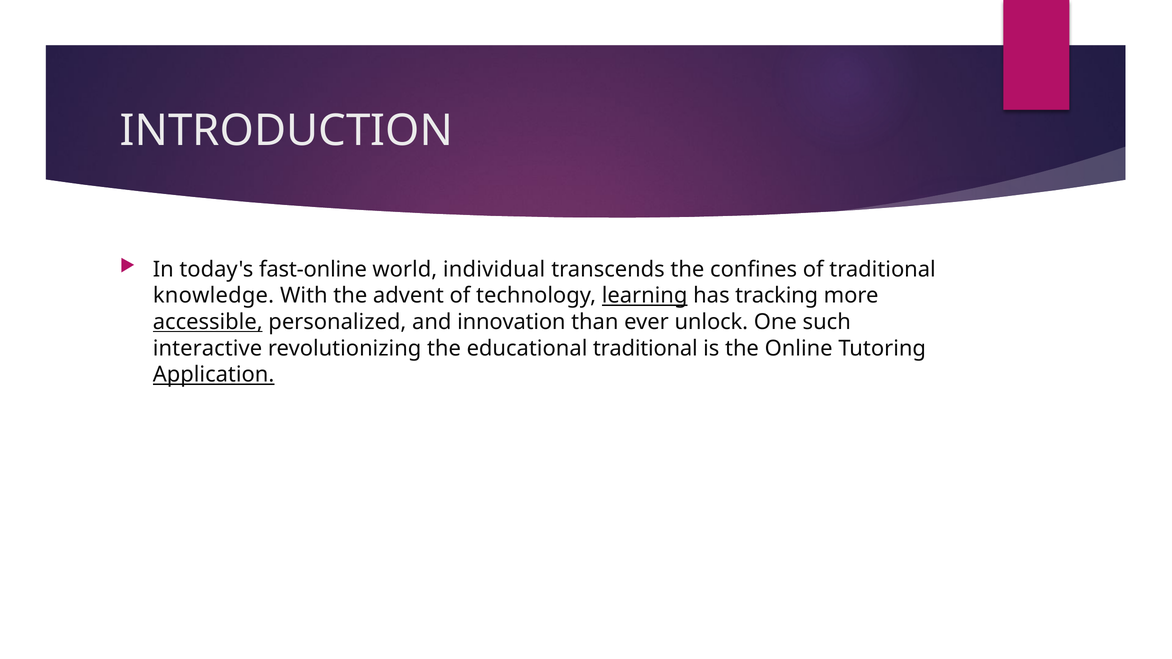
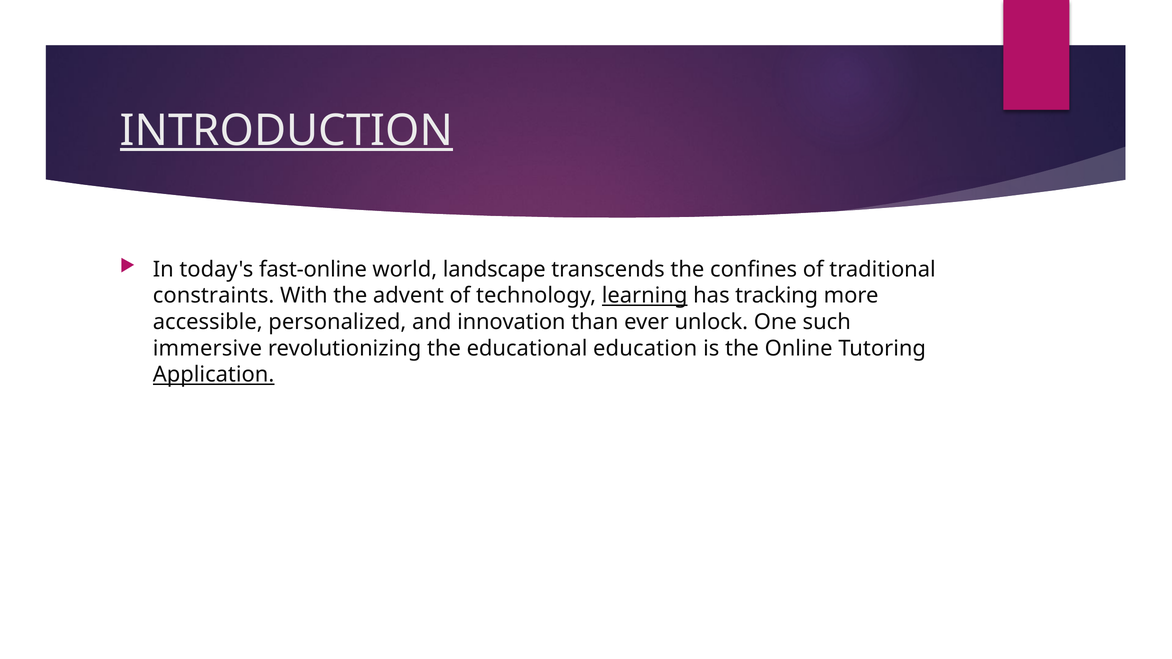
INTRODUCTION underline: none -> present
individual: individual -> landscape
knowledge: knowledge -> constraints
accessible underline: present -> none
interactive: interactive -> immersive
educational traditional: traditional -> education
